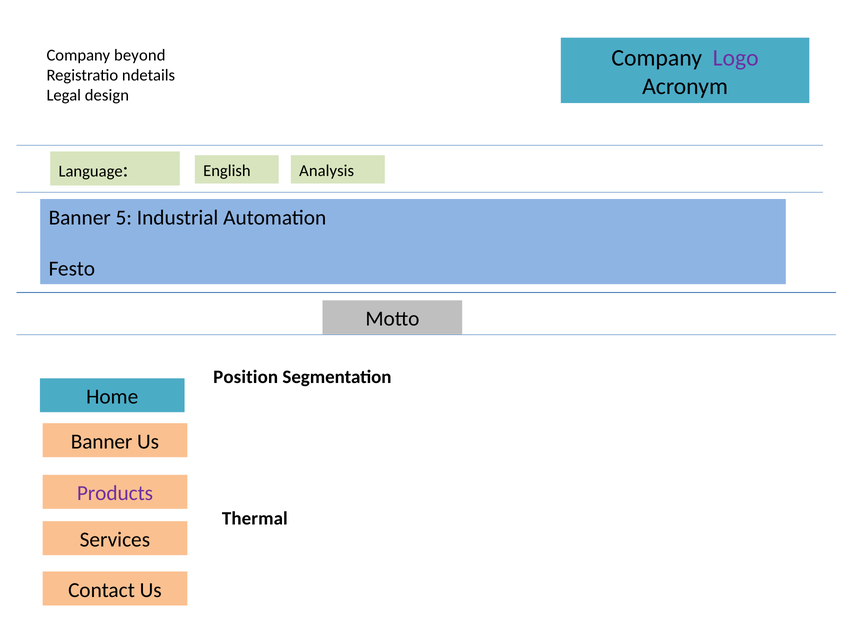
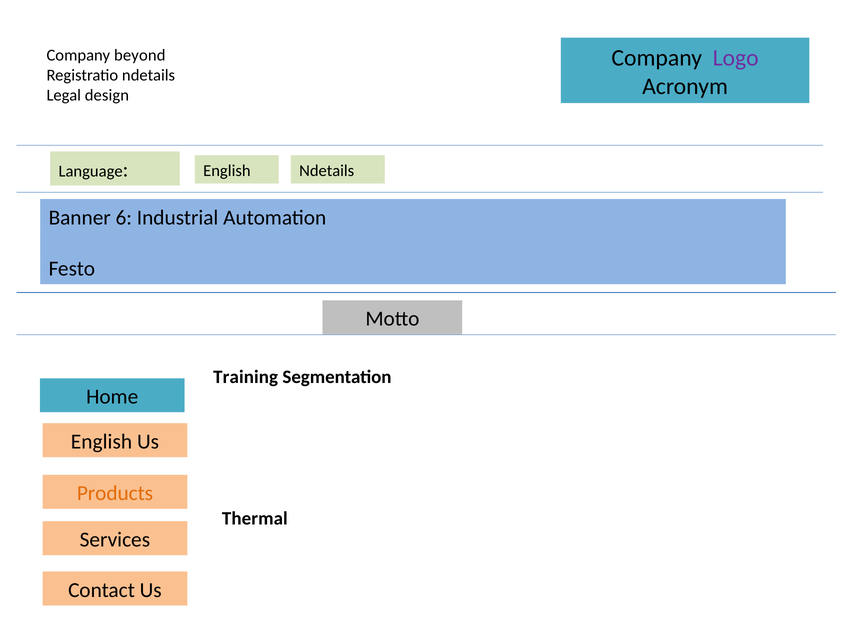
English Analysis: Analysis -> Ndetails
5: 5 -> 6
Position: Position -> Training
Banner at (102, 442): Banner -> English
Products colour: purple -> orange
